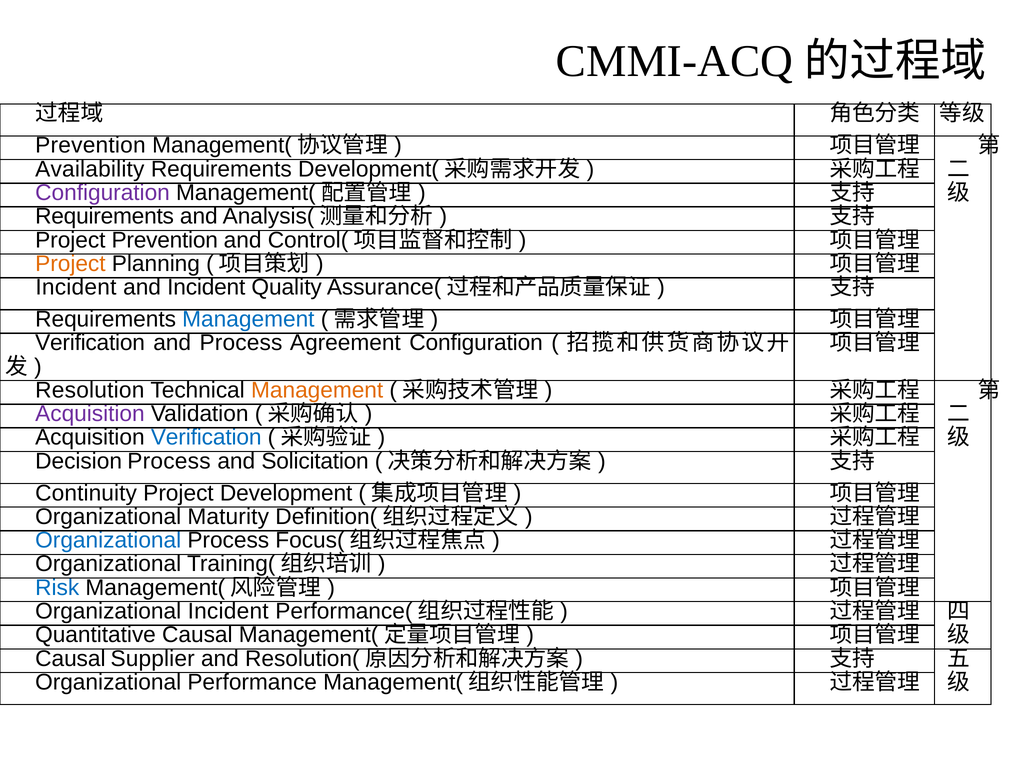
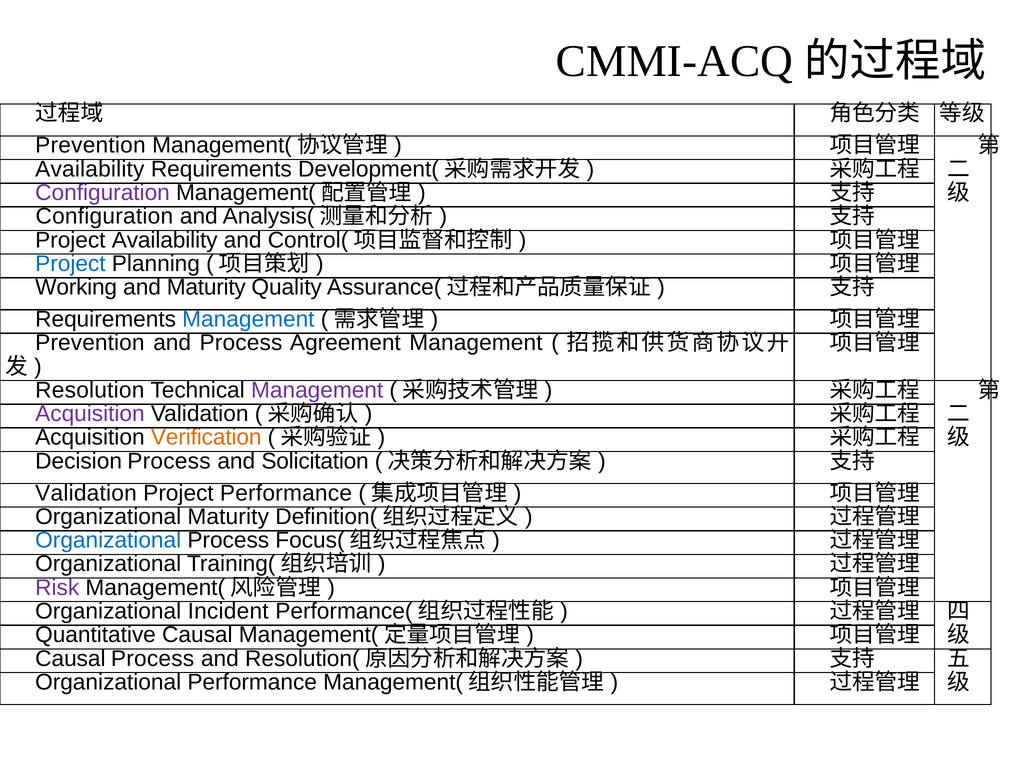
Requirements at (105, 216): Requirements -> Configuration
Project Prevention: Prevention -> Availability
Project at (70, 264) colour: orange -> blue
Incident at (76, 287): Incident -> Working
and Incident: Incident -> Maturity
Verification at (90, 343): Verification -> Prevention
Agreement Configuration: Configuration -> Management
Management at (317, 390) colour: orange -> purple
Verification at (206, 437) colour: blue -> orange
Continuity at (86, 493): Continuity -> Validation
Project Development: Development -> Performance
Risk colour: blue -> purple
Causal Supplier: Supplier -> Process
